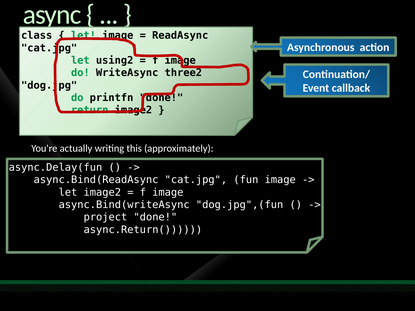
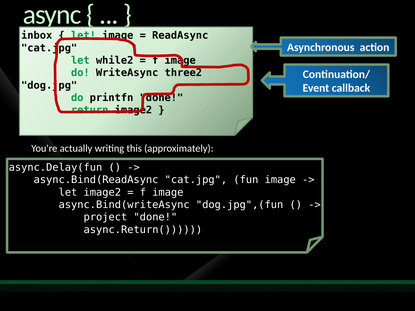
class: class -> inbox
using2: using2 -> while2
